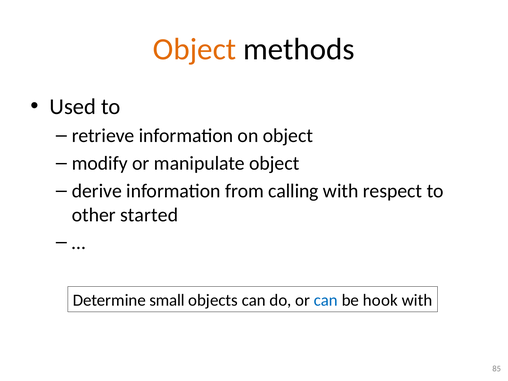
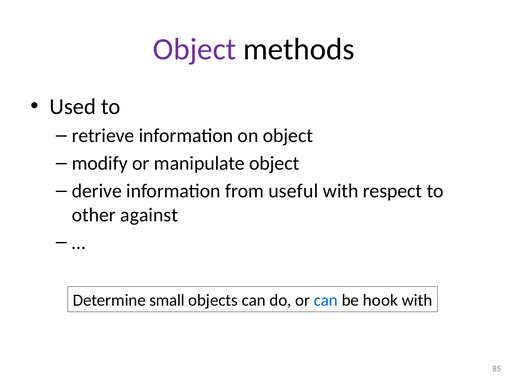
Object at (195, 49) colour: orange -> purple
calling: calling -> useful
started: started -> against
